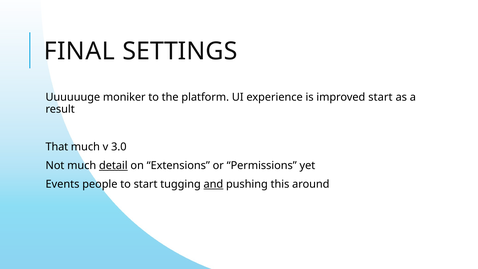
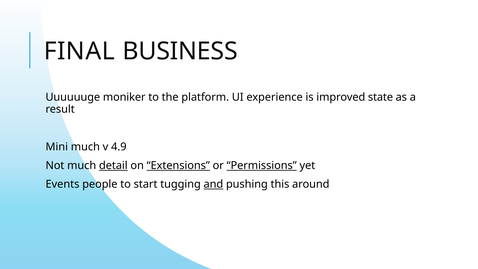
SETTINGS: SETTINGS -> BUSINESS
improved start: start -> state
That: That -> Mini
3.0: 3.0 -> 4.9
Extensions underline: none -> present
Permissions underline: none -> present
